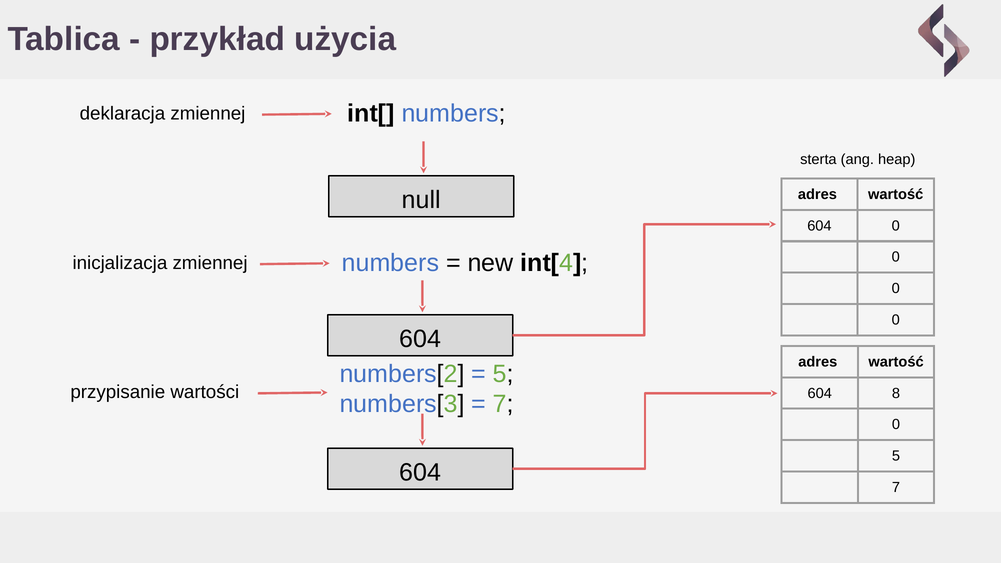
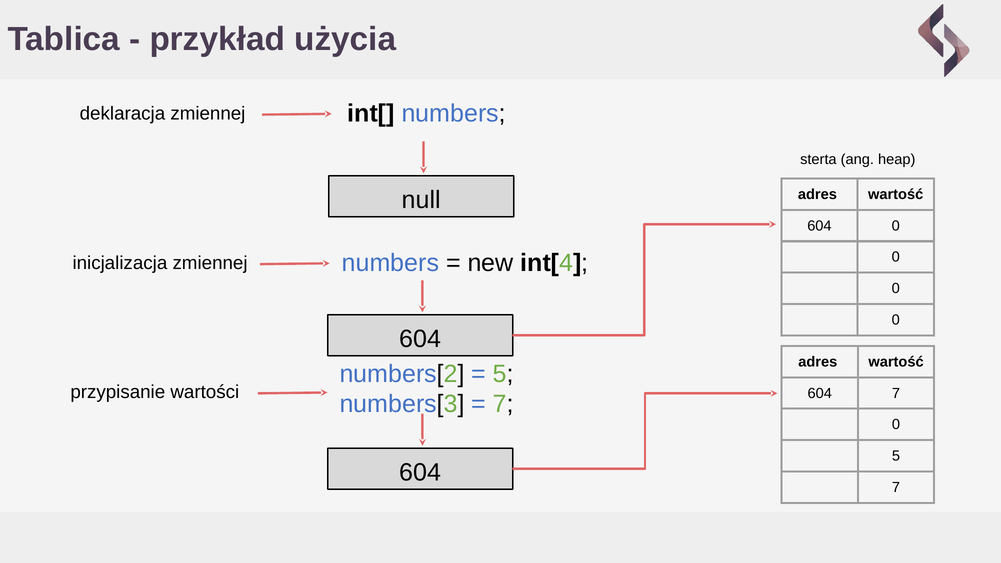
604 8: 8 -> 7
